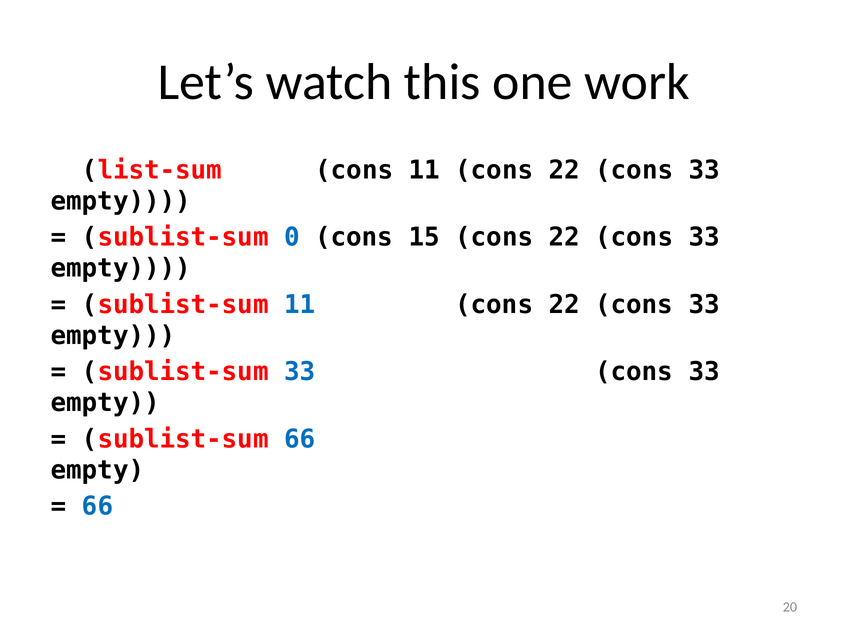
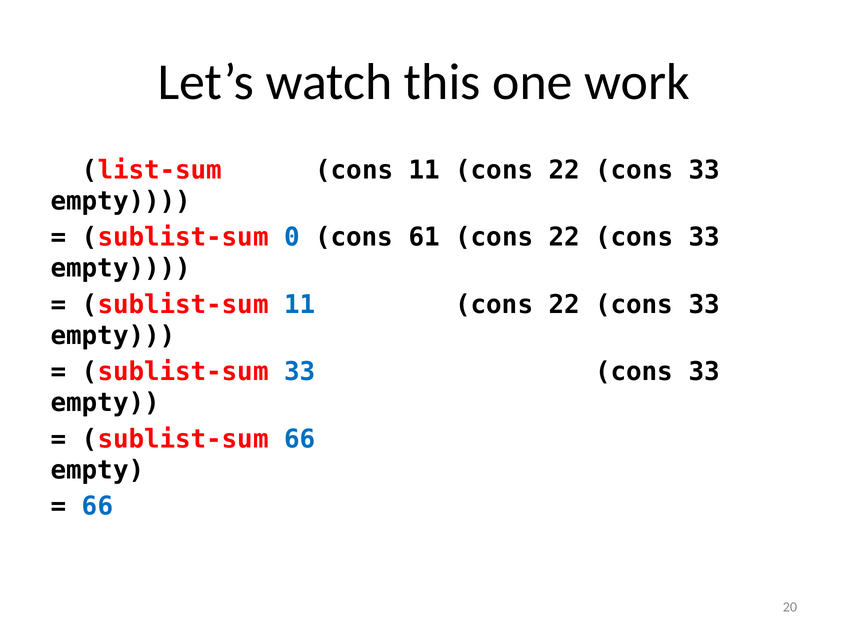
15: 15 -> 61
